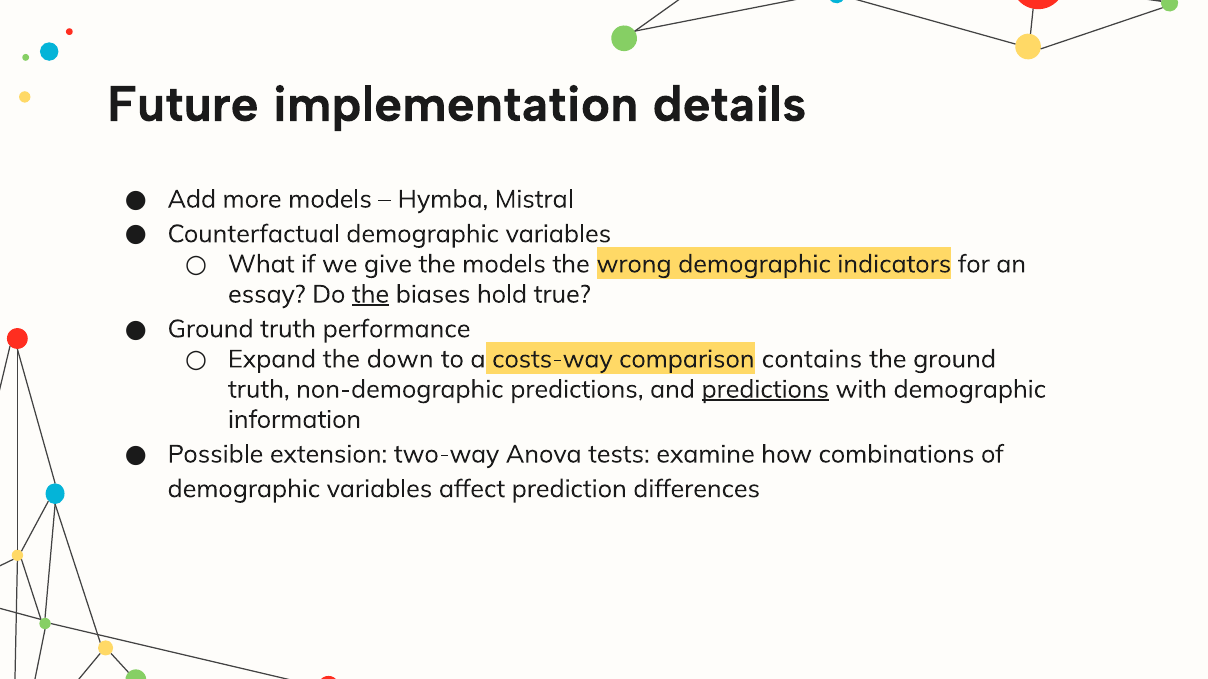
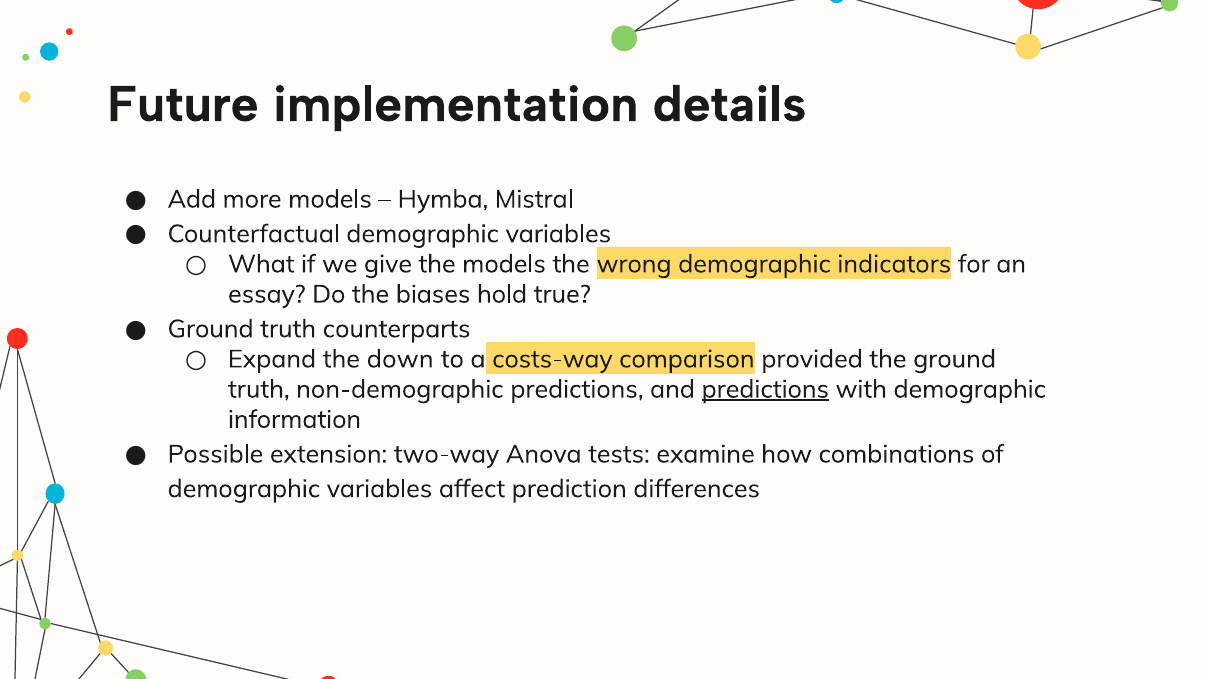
the at (371, 295) underline: present -> none
performance: performance -> counterparts
contains: contains -> provided
